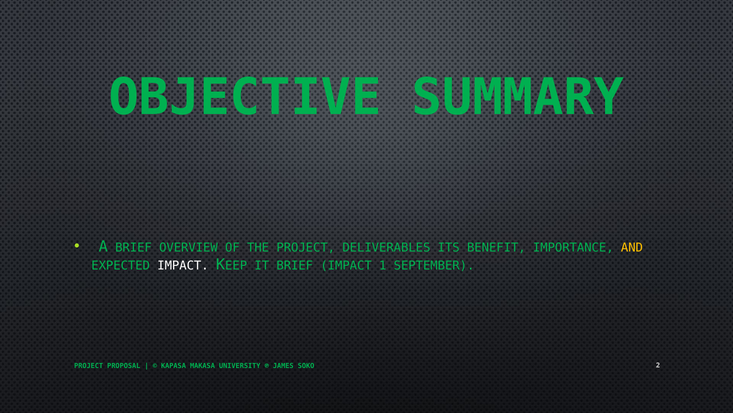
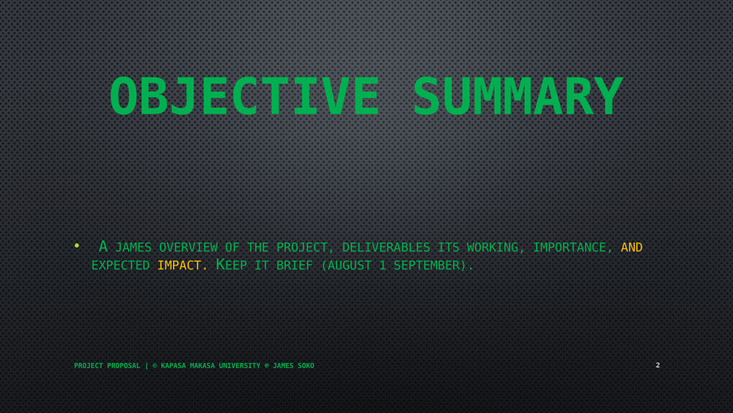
A BRIEF: BRIEF -> JAMES
BENEFIT: BENEFIT -> WORKING
IMPACT at (183, 265) colour: white -> yellow
BRIEF IMPACT: IMPACT -> AUGUST
